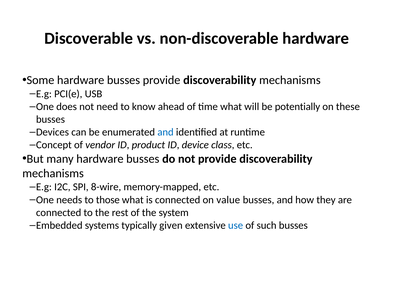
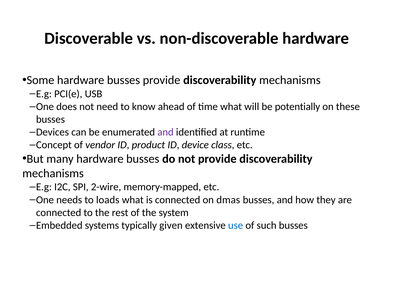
and at (166, 132) colour: blue -> purple
8-wire: 8-wire -> 2-wire
those: those -> loads
value: value -> dmas
